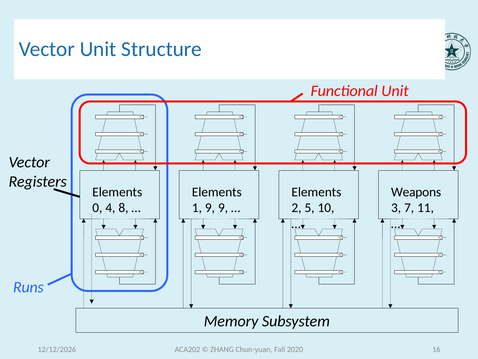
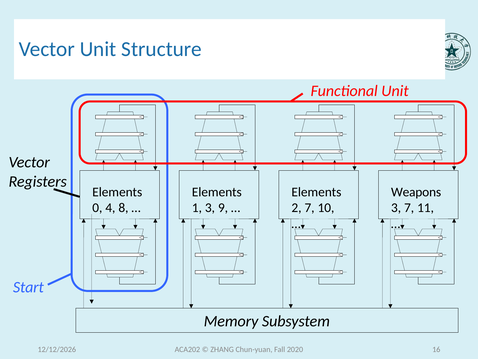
1 9: 9 -> 3
2 5: 5 -> 7
Runs: Runs -> Start
